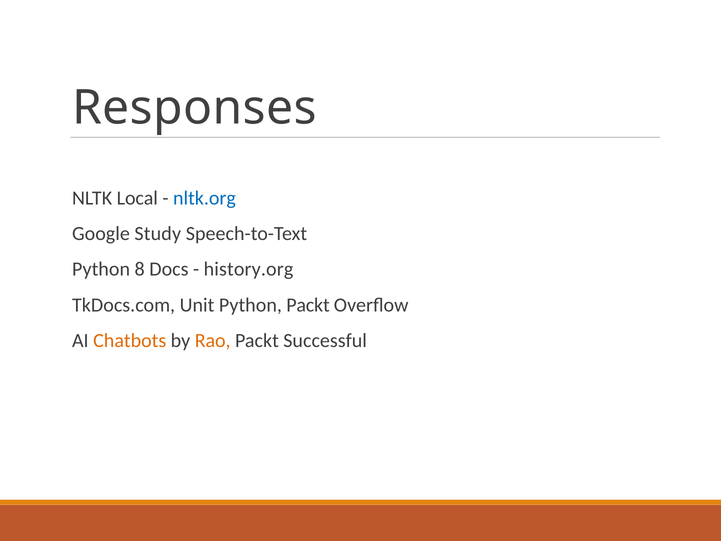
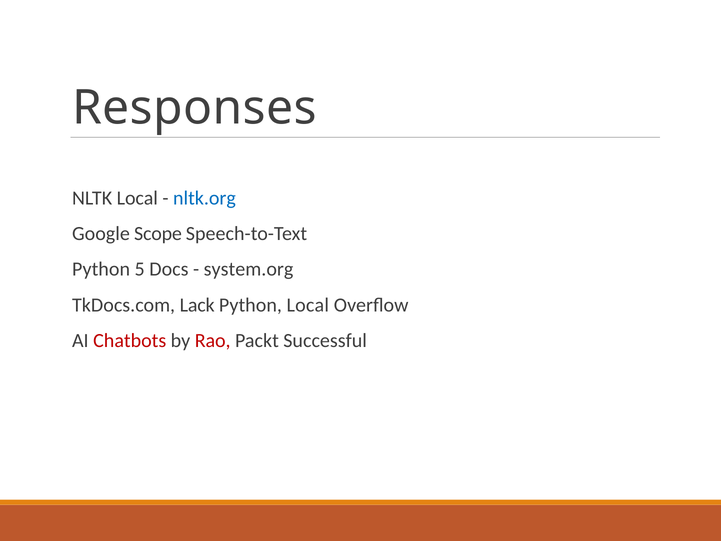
Study: Study -> Scope
8: 8 -> 5
history.org: history.org -> system.org
Unit: Unit -> Lack
Python Packt: Packt -> Local
Chatbots colour: orange -> red
Rao colour: orange -> red
